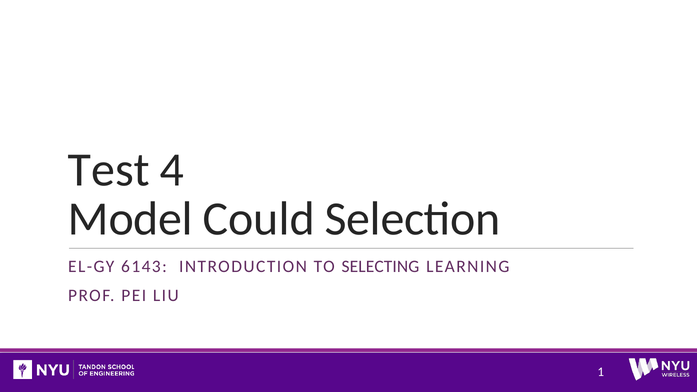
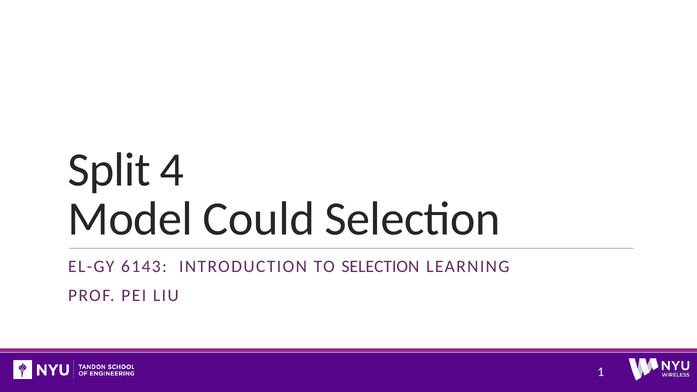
Test: Test -> Split
TO SELECTING: SELECTING -> SELECTION
